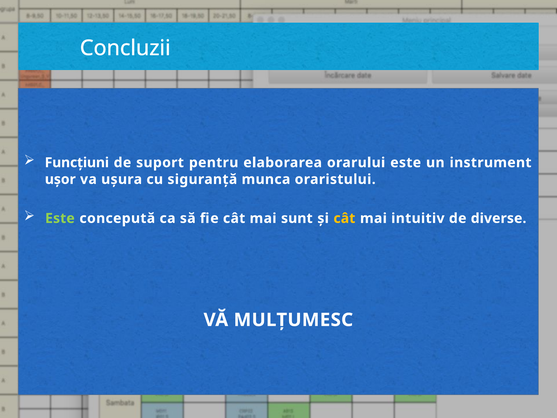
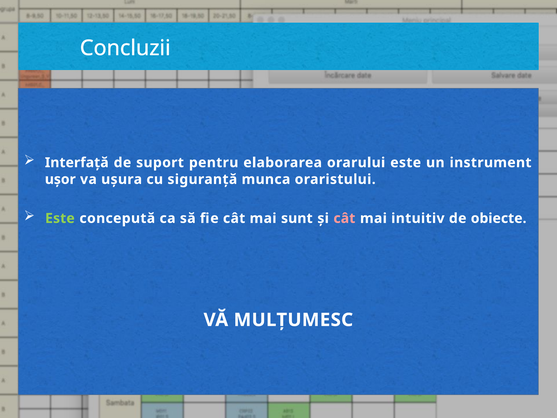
Funcțiuni: Funcțiuni -> Interfață
cât at (344, 218) colour: yellow -> pink
diverse: diverse -> obiecte
